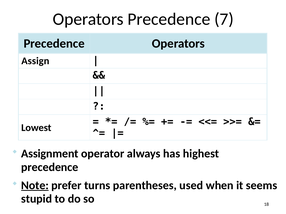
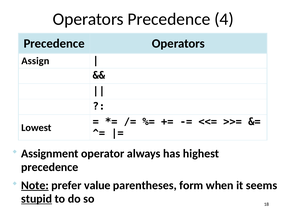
7: 7 -> 4
turns: turns -> value
used: used -> form
stupid underline: none -> present
